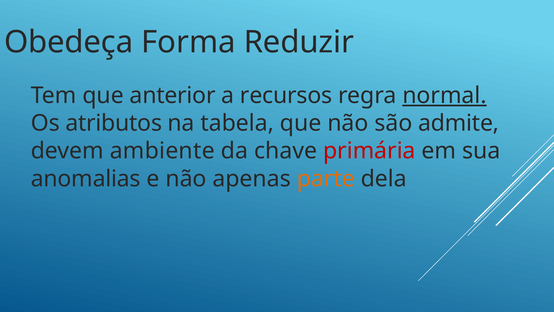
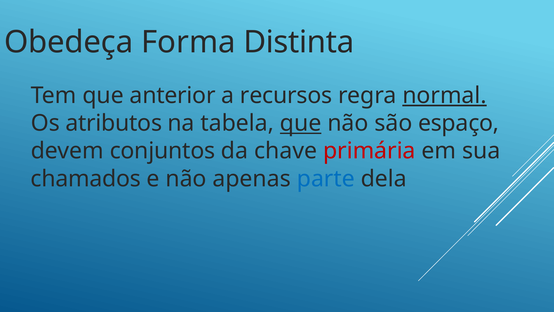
Reduzir: Reduzir -> Distinta
que at (301, 123) underline: none -> present
admite: admite -> espaço
ambiente: ambiente -> conjuntos
anomalias: anomalias -> chamados
parte colour: orange -> blue
